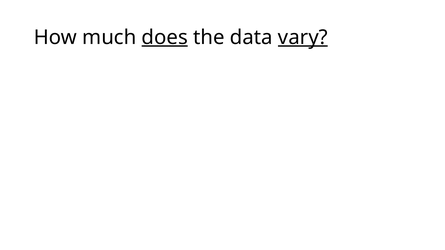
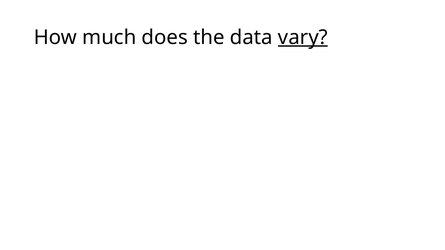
does underline: present -> none
